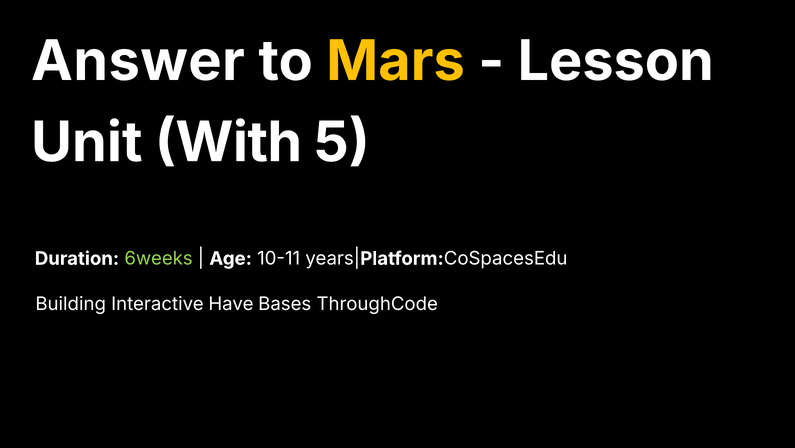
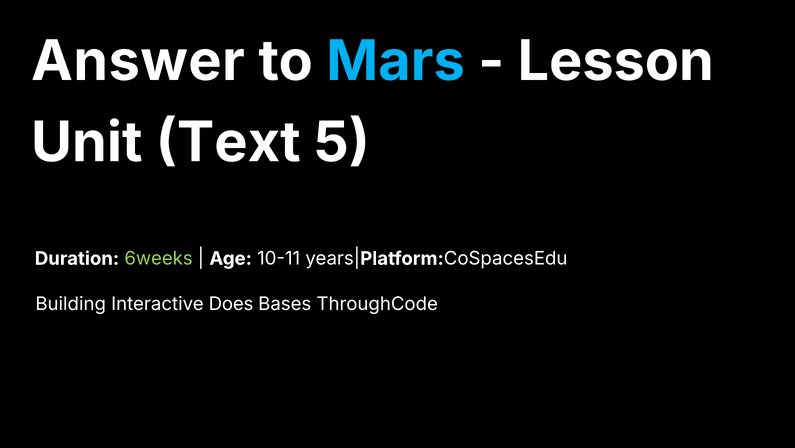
Mars colour: yellow -> light blue
With: With -> Text
Have: Have -> Does
